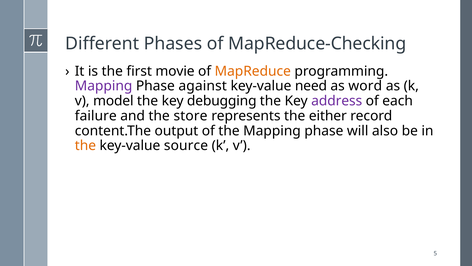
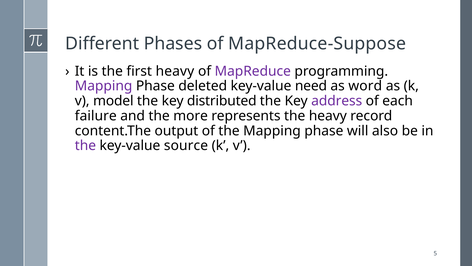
MapReduce-Checking: MapReduce-Checking -> MapReduce-Suppose
first movie: movie -> heavy
MapReduce colour: orange -> purple
against: against -> deleted
debugging: debugging -> distributed
store: store -> more
the either: either -> heavy
the at (85, 145) colour: orange -> purple
